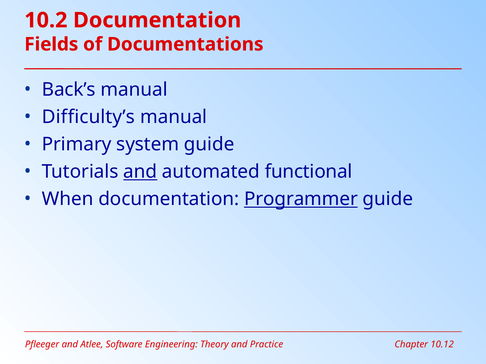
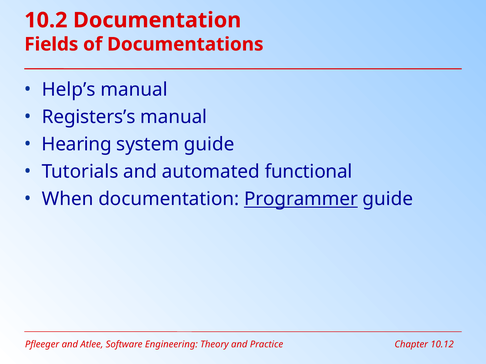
Back’s: Back’s -> Help’s
Difficulty’s: Difficulty’s -> Registers’s
Primary: Primary -> Hearing
and at (140, 172) underline: present -> none
